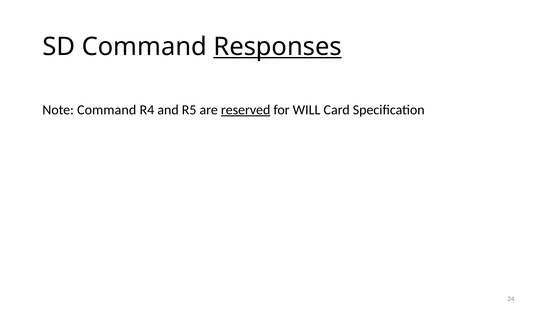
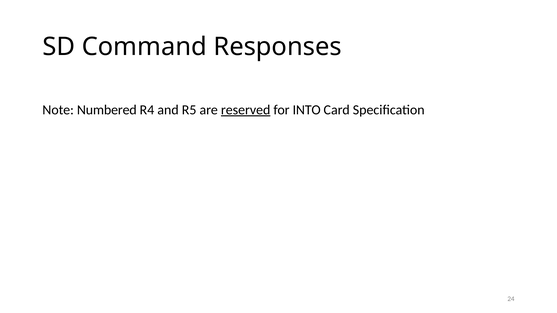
Responses underline: present -> none
Note Command: Command -> Numbered
WILL: WILL -> INTO
